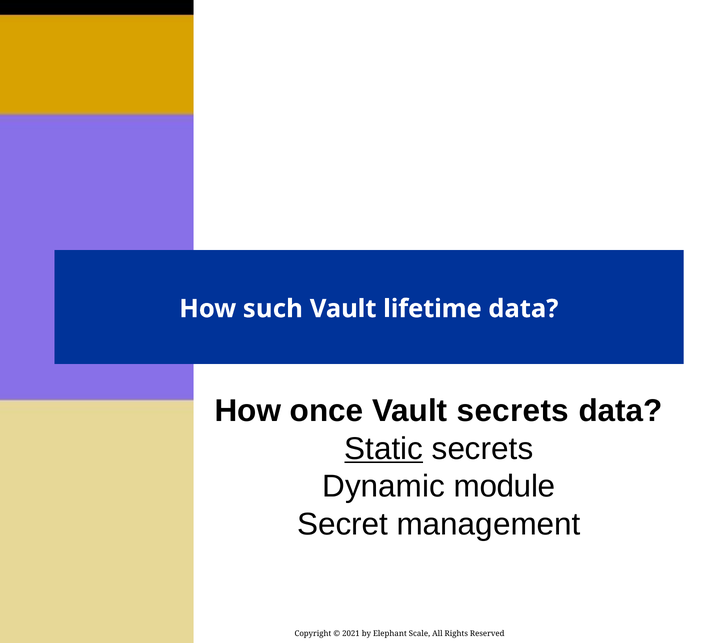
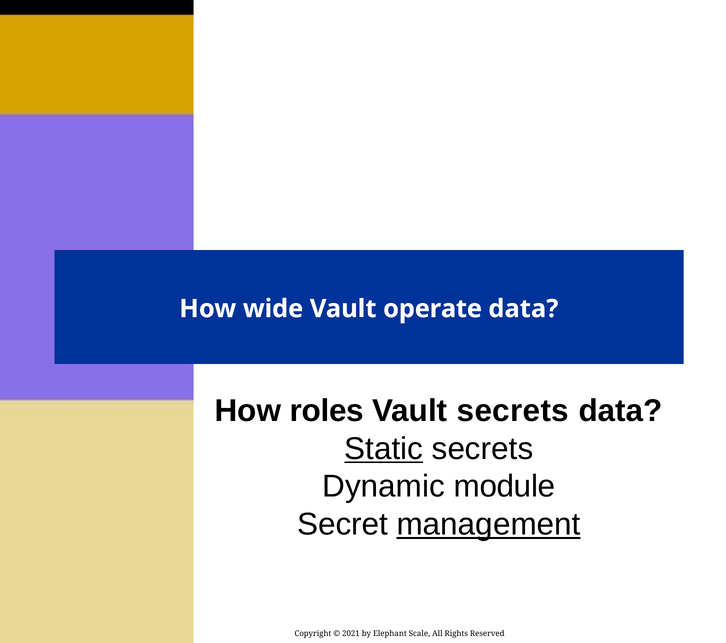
such: such -> wide
lifetime: lifetime -> operate
once: once -> roles
management underline: none -> present
